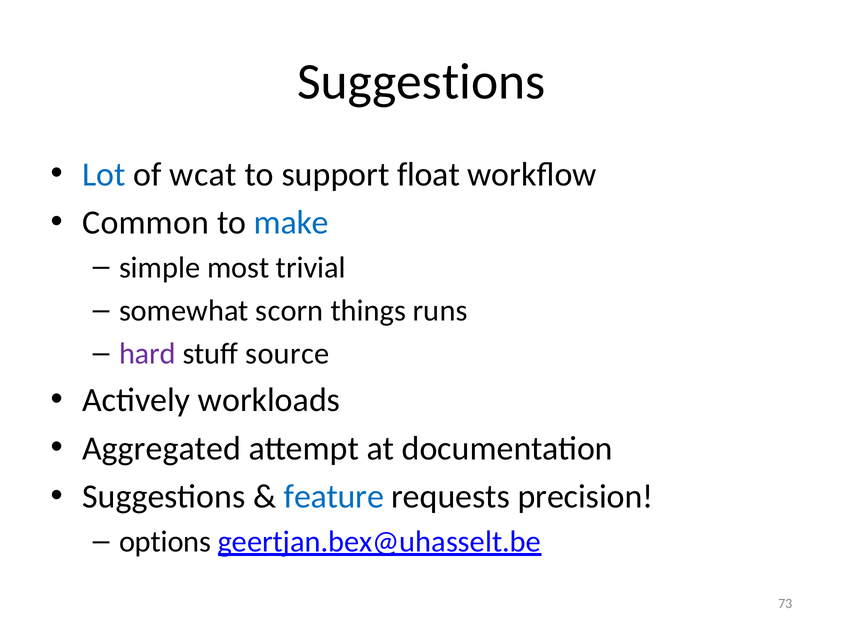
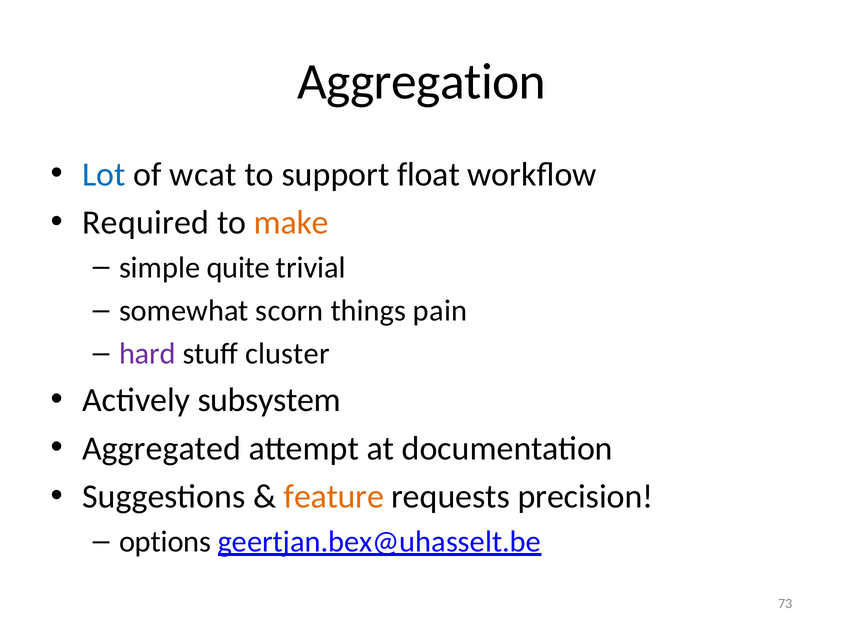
Suggestions at (421, 82): Suggestions -> Aggregation
Common: Common -> Required
make colour: blue -> orange
most: most -> quite
runs: runs -> pain
source: source -> cluster
workloads: workloads -> subsystem
feature colour: blue -> orange
